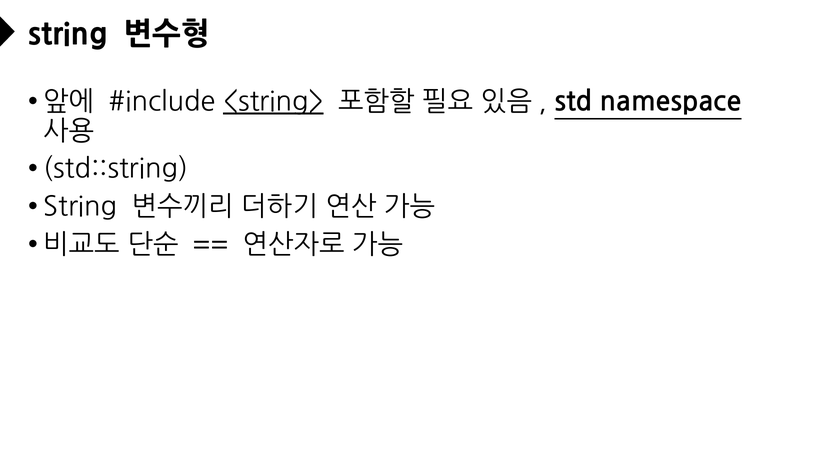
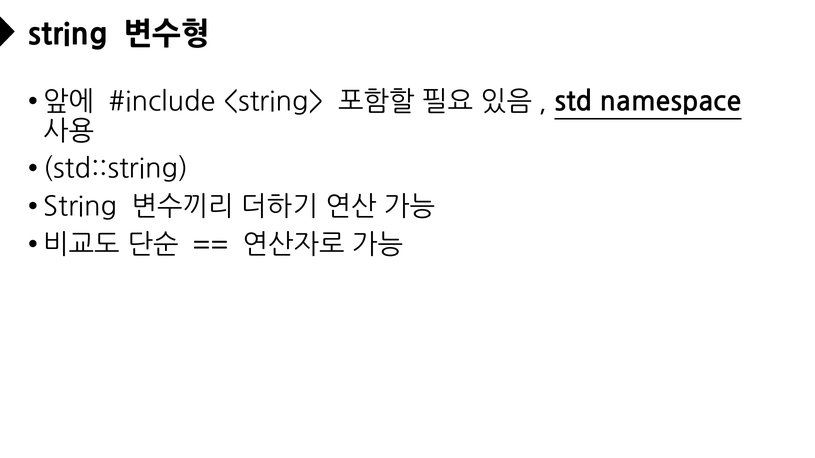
<string> underline: present -> none
